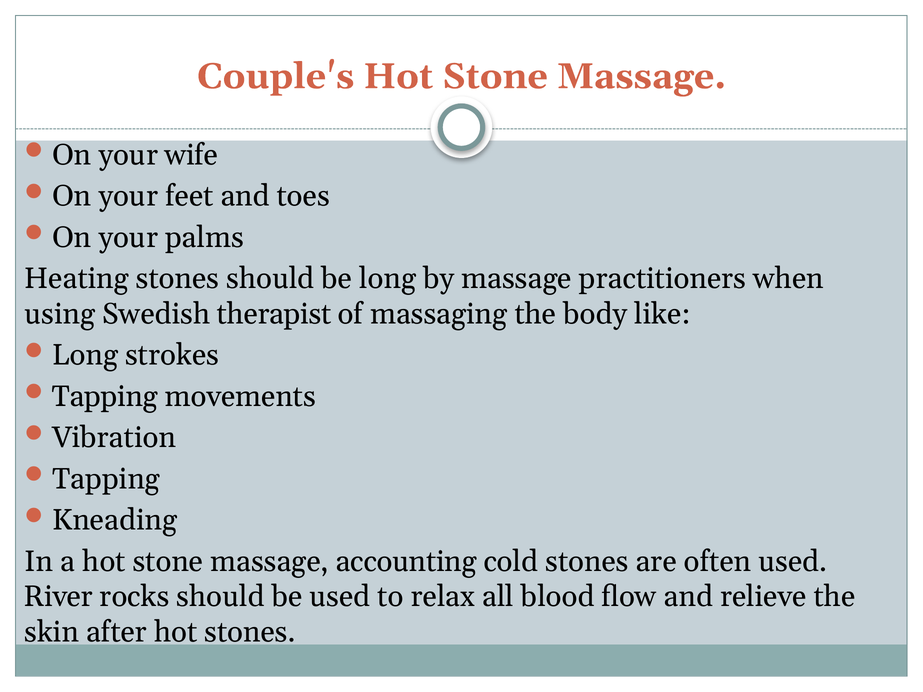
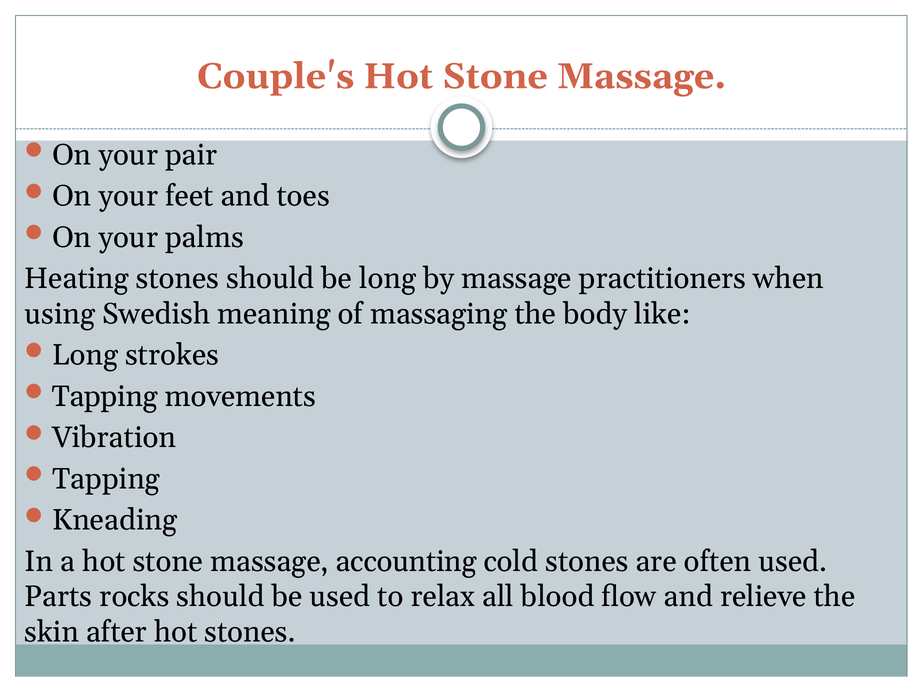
wife: wife -> pair
therapist: therapist -> meaning
River: River -> Parts
